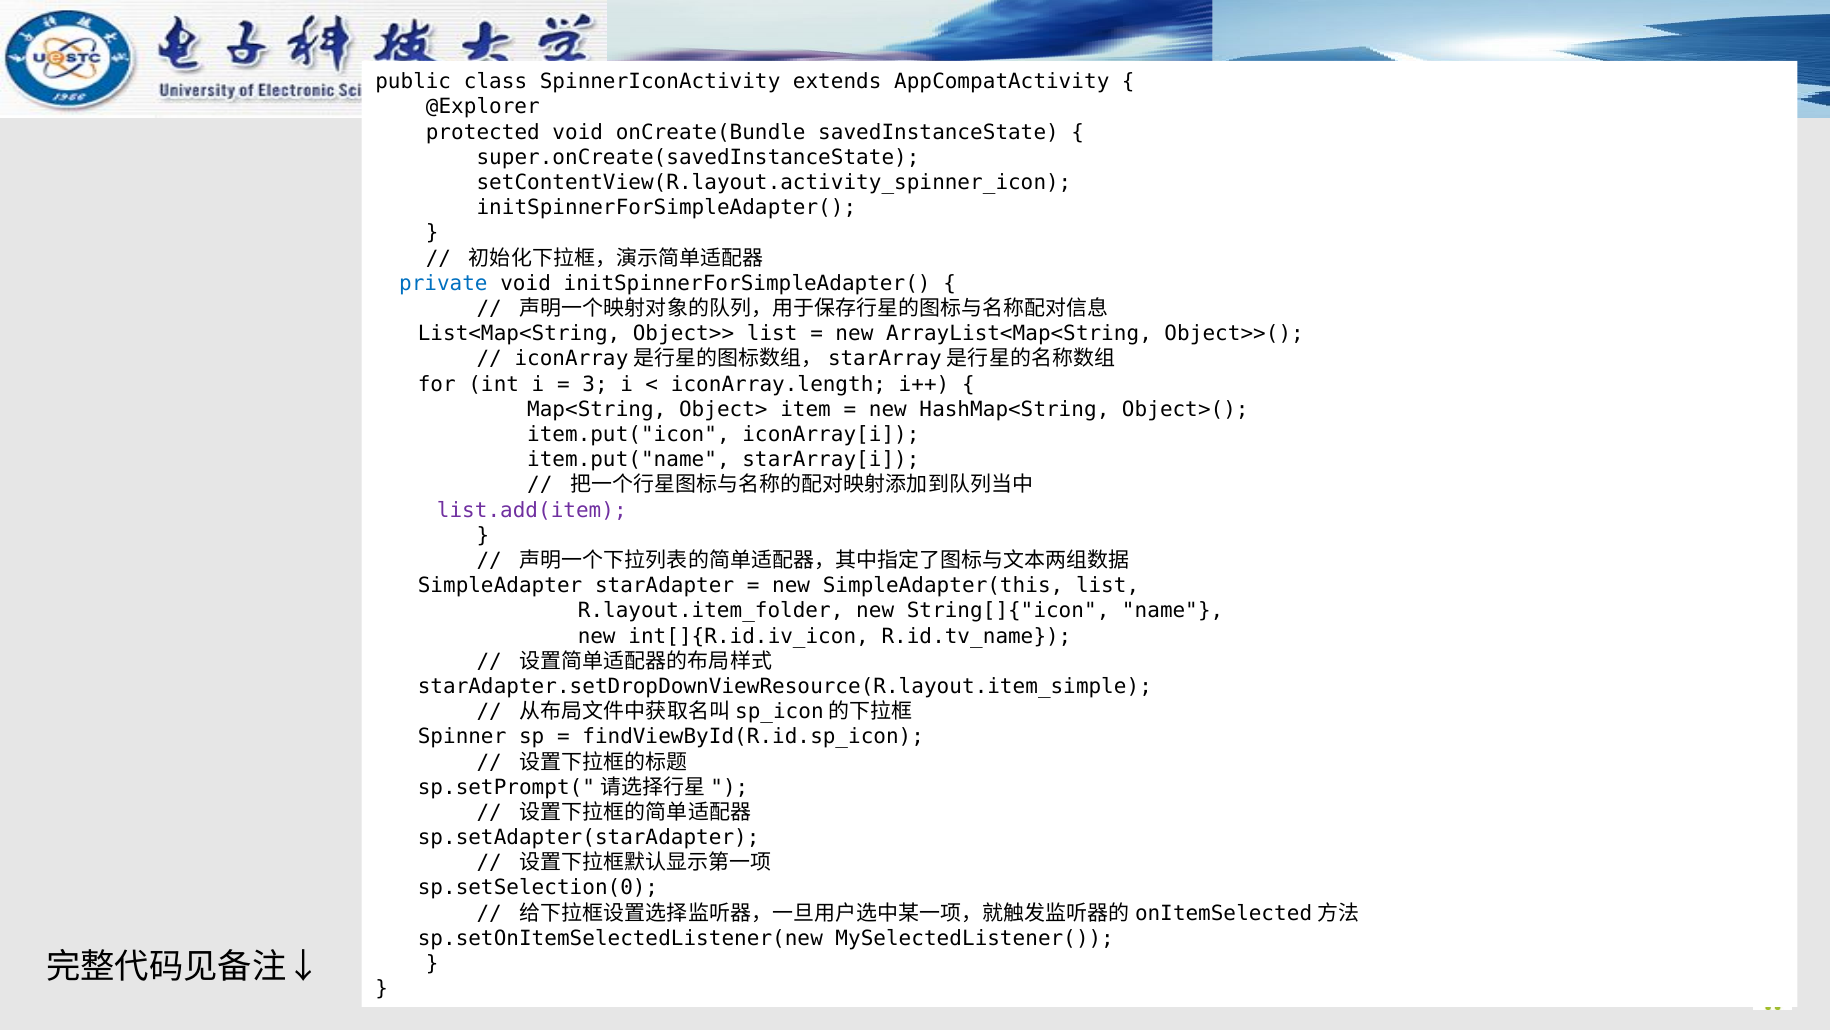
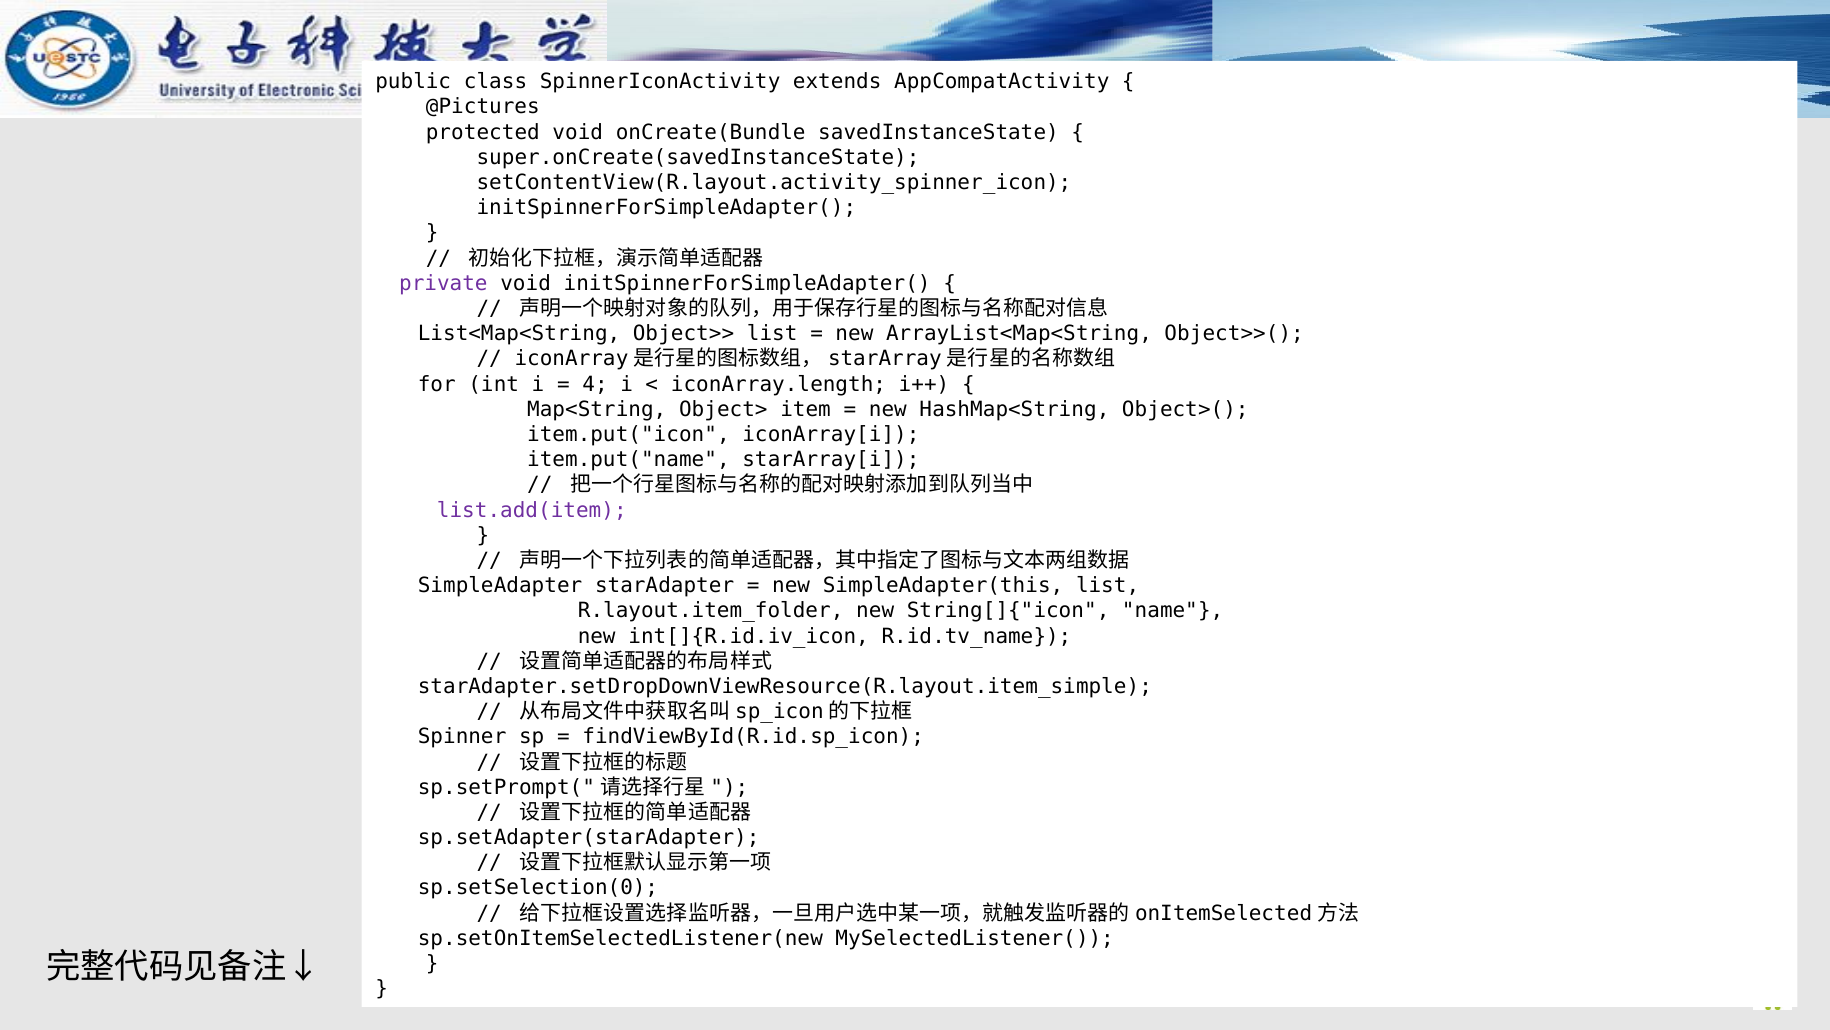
@Explorer: @Explorer -> @Pictures
private colour: blue -> purple
3: 3 -> 4
